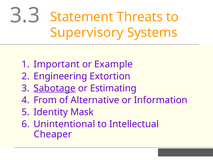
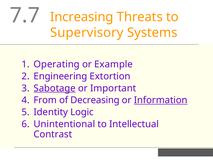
3.3: 3.3 -> 7.7
Statement: Statement -> Increasing
Important: Important -> Operating
Estimating: Estimating -> Important
Alternative: Alternative -> Decreasing
Information underline: none -> present
Mask: Mask -> Logic
Cheaper: Cheaper -> Contrast
